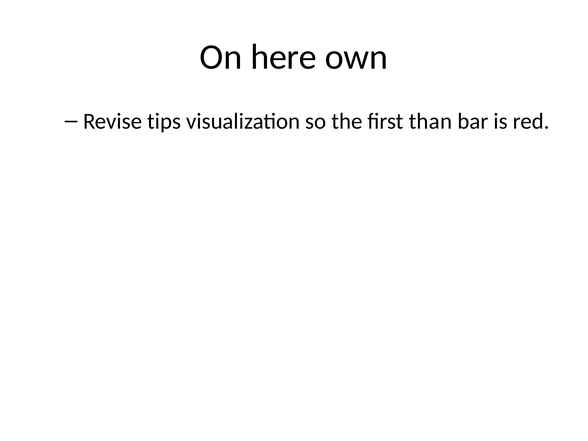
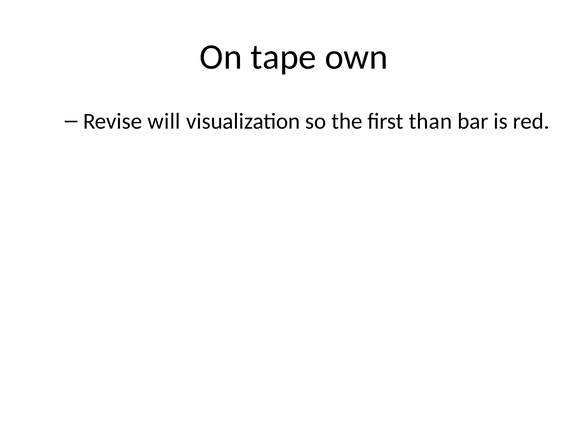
here: here -> tape
tips: tips -> will
